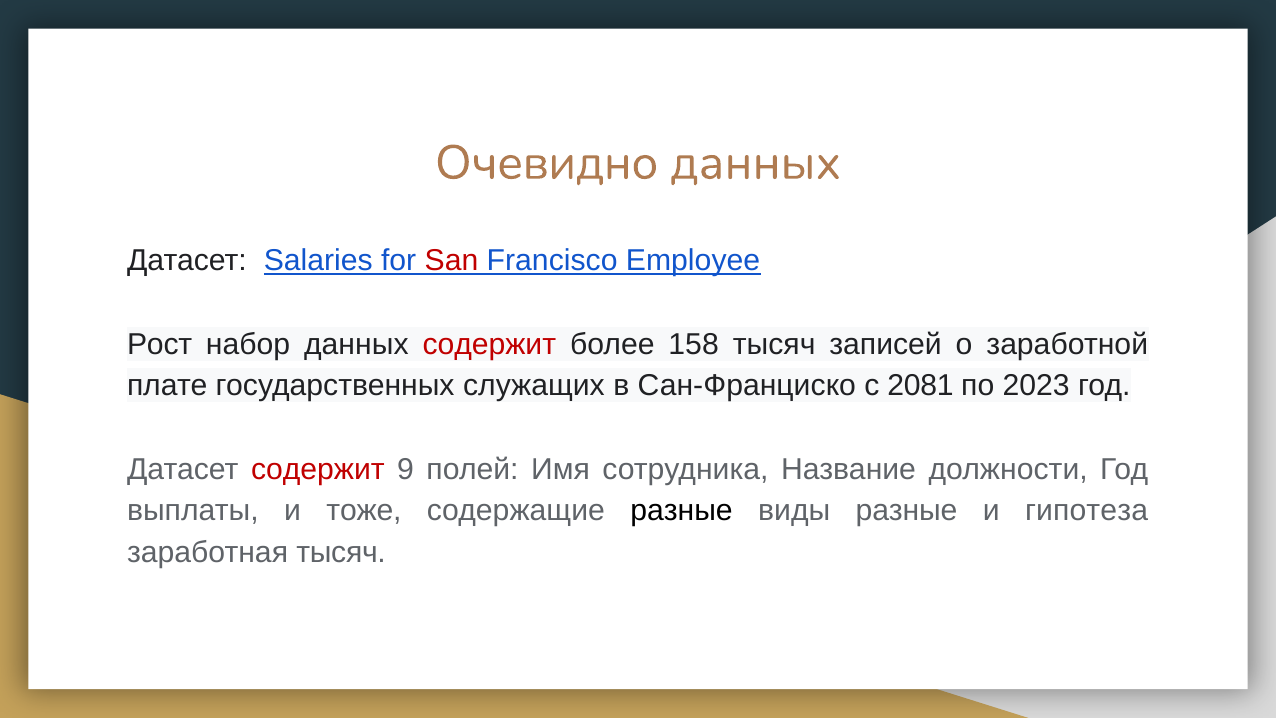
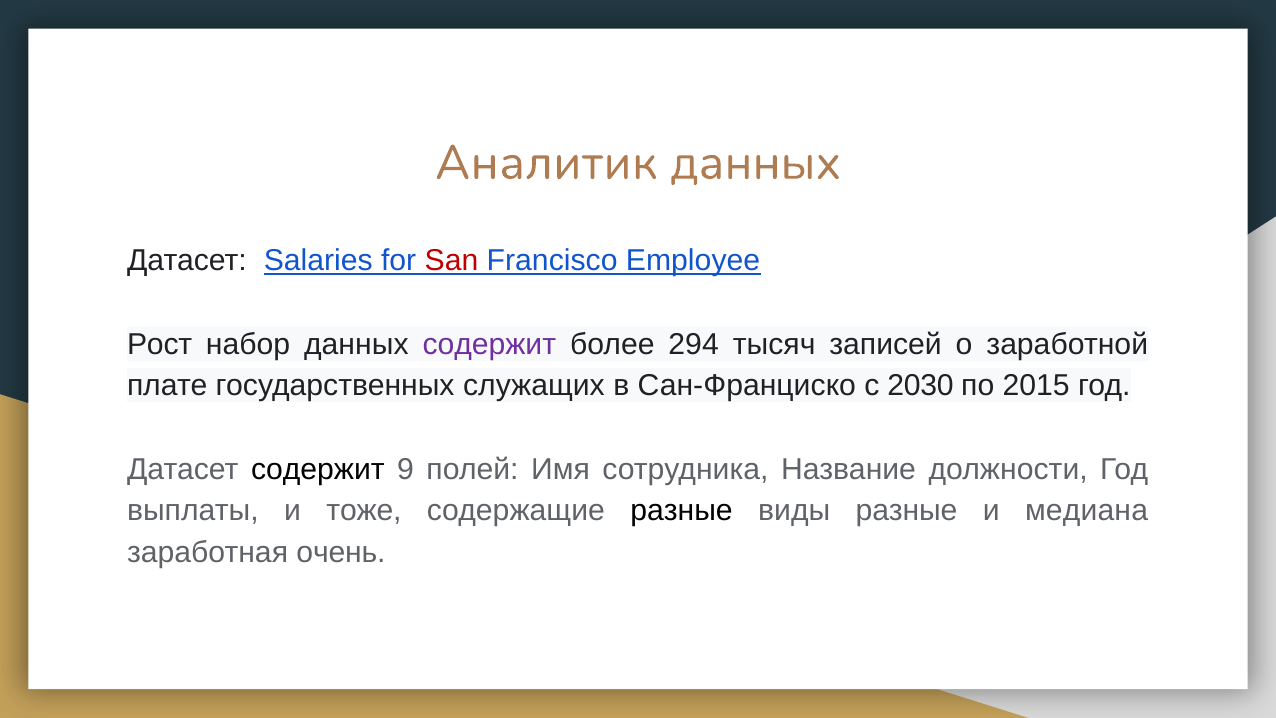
Очевидно: Очевидно -> Аналитик
содержит at (489, 344) colour: red -> purple
158: 158 -> 294
2081: 2081 -> 2030
2023: 2023 -> 2015
содержит at (318, 469) colour: red -> black
гипотеза: гипотеза -> медиана
заработная тысяч: тысяч -> очень
